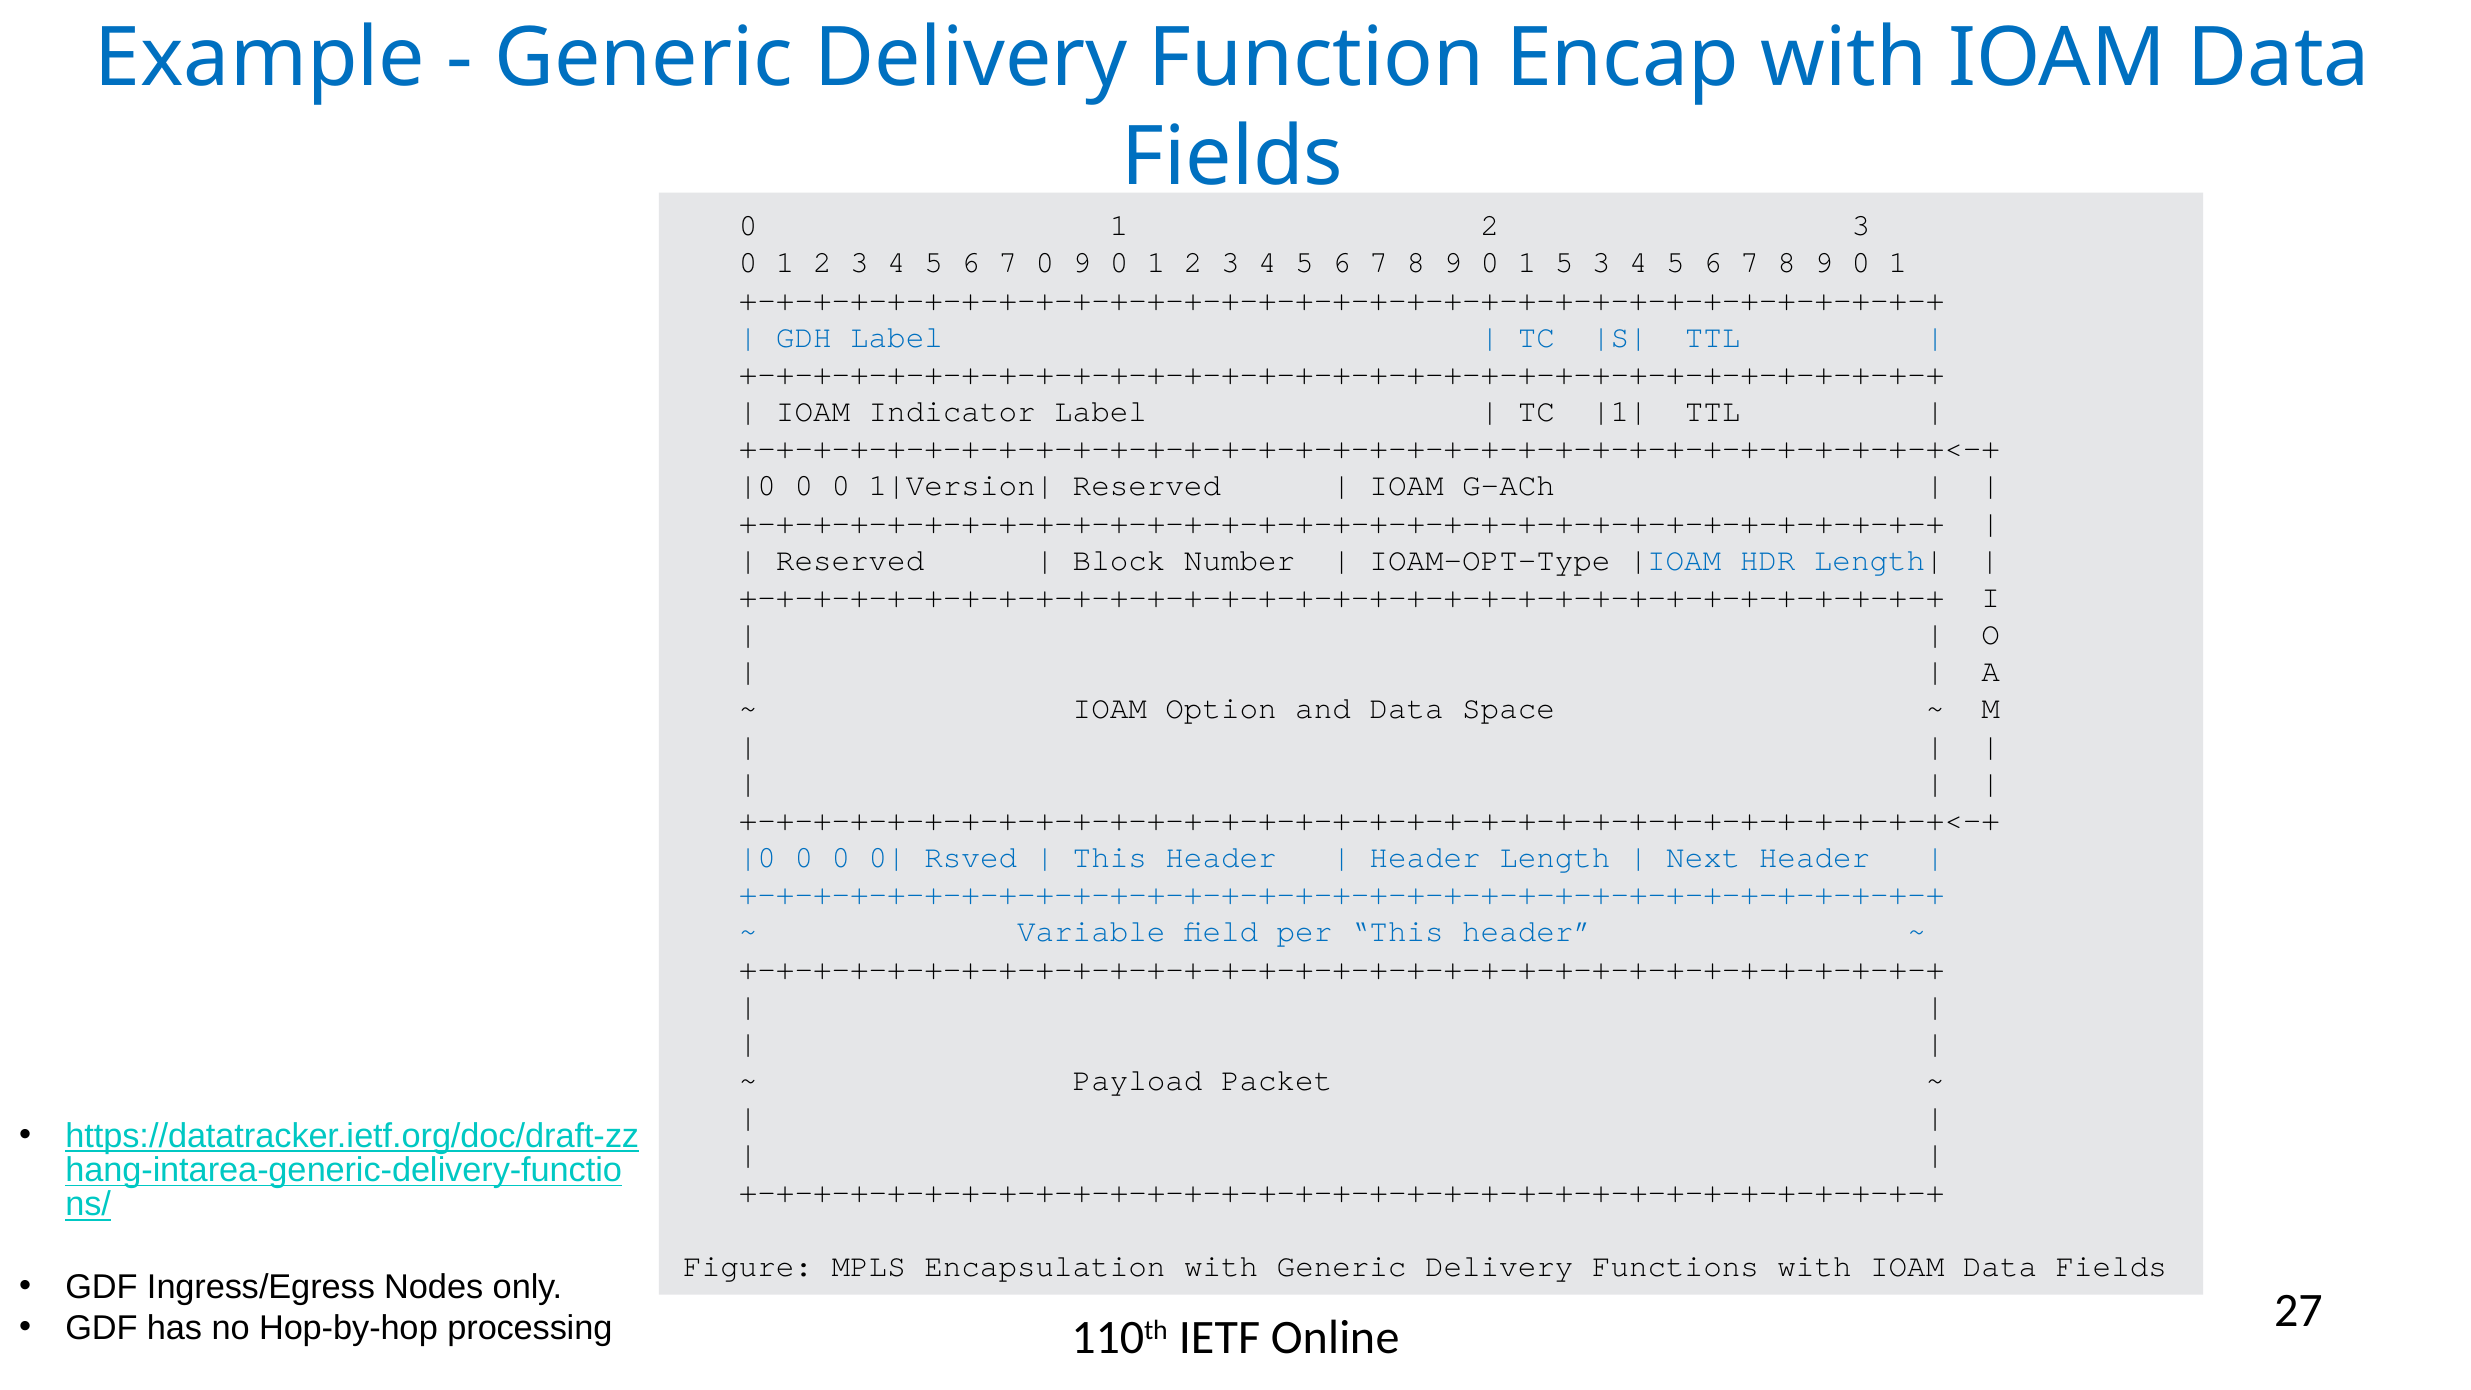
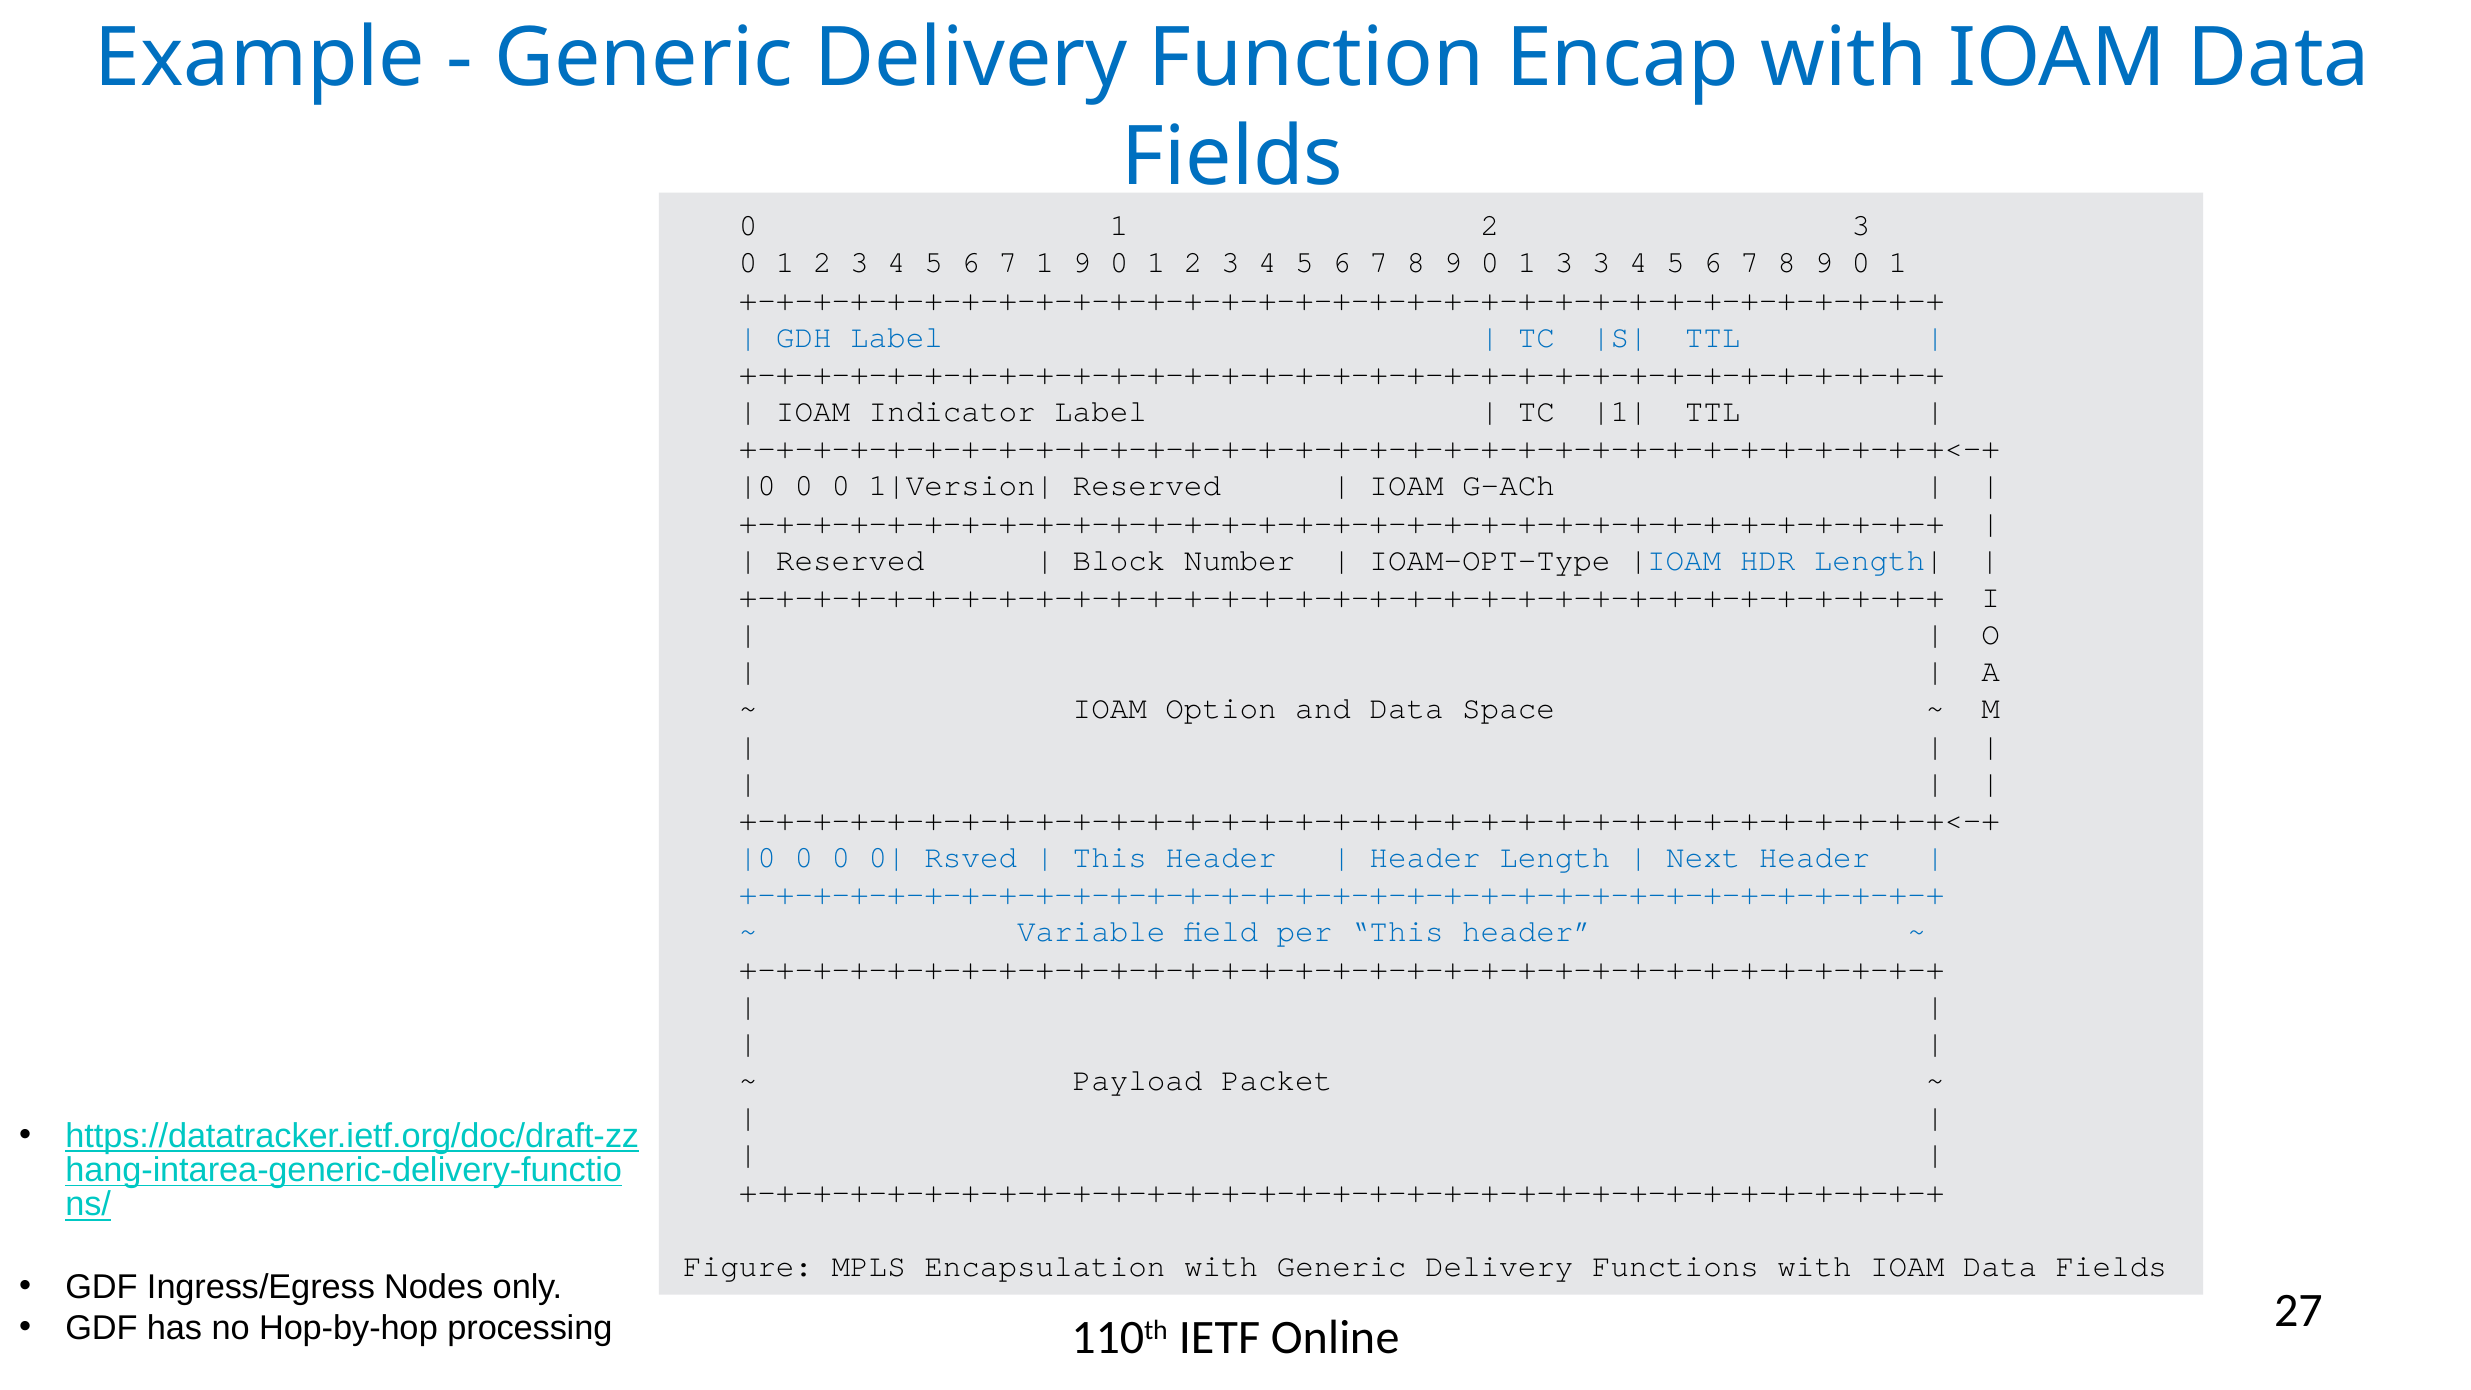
7 0: 0 -> 1
1 5: 5 -> 3
